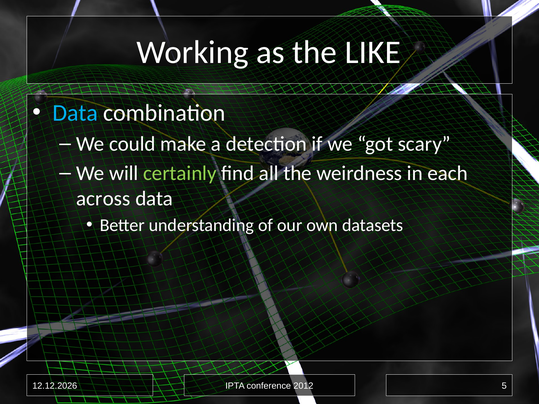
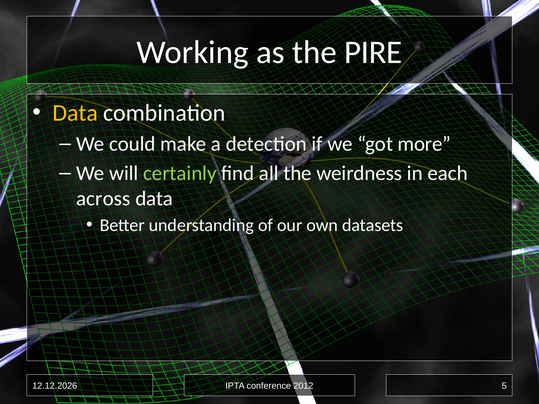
LIKE: LIKE -> PIRE
Data at (75, 113) colour: light blue -> yellow
scary: scary -> more
